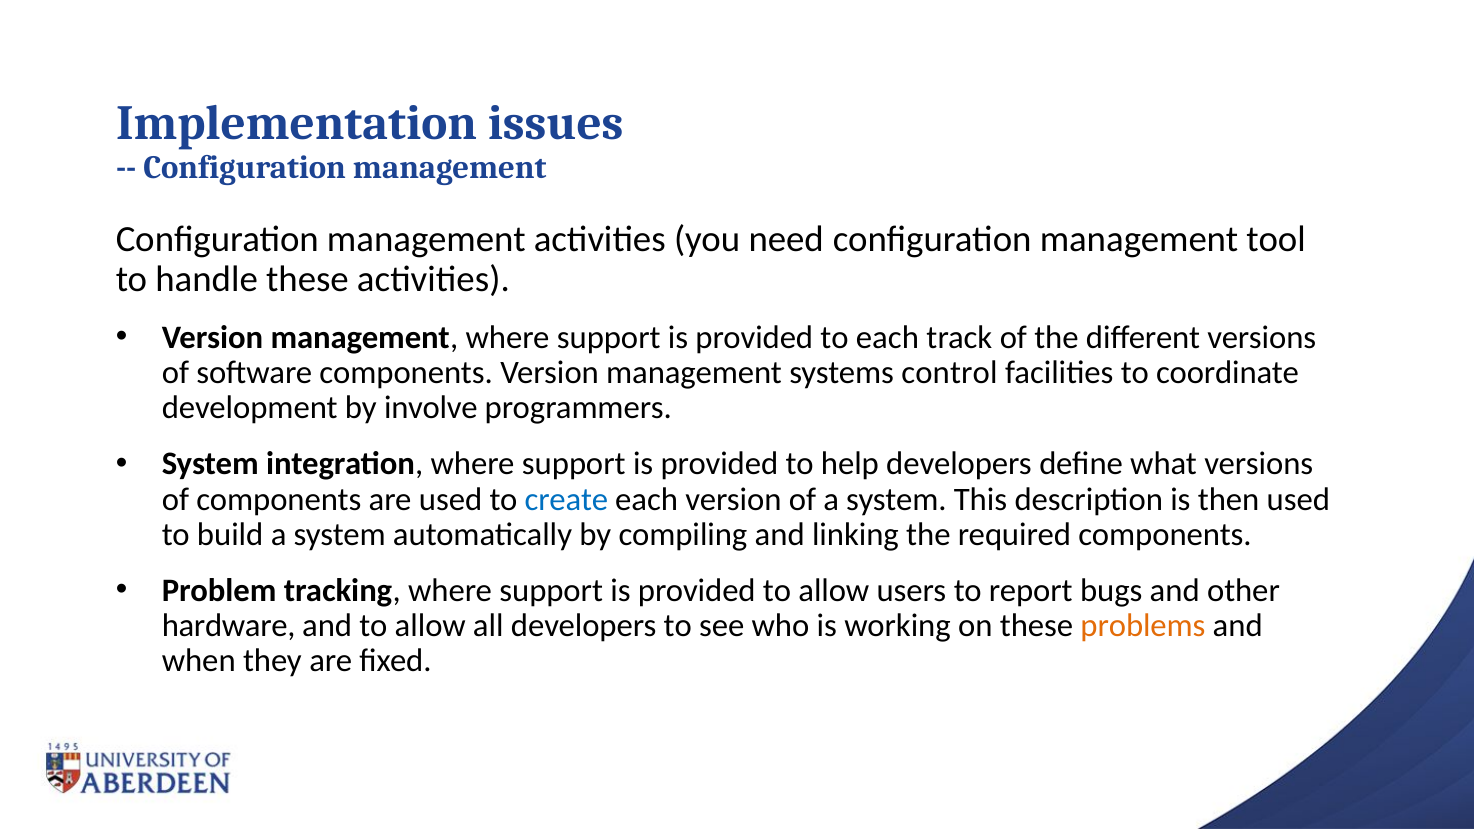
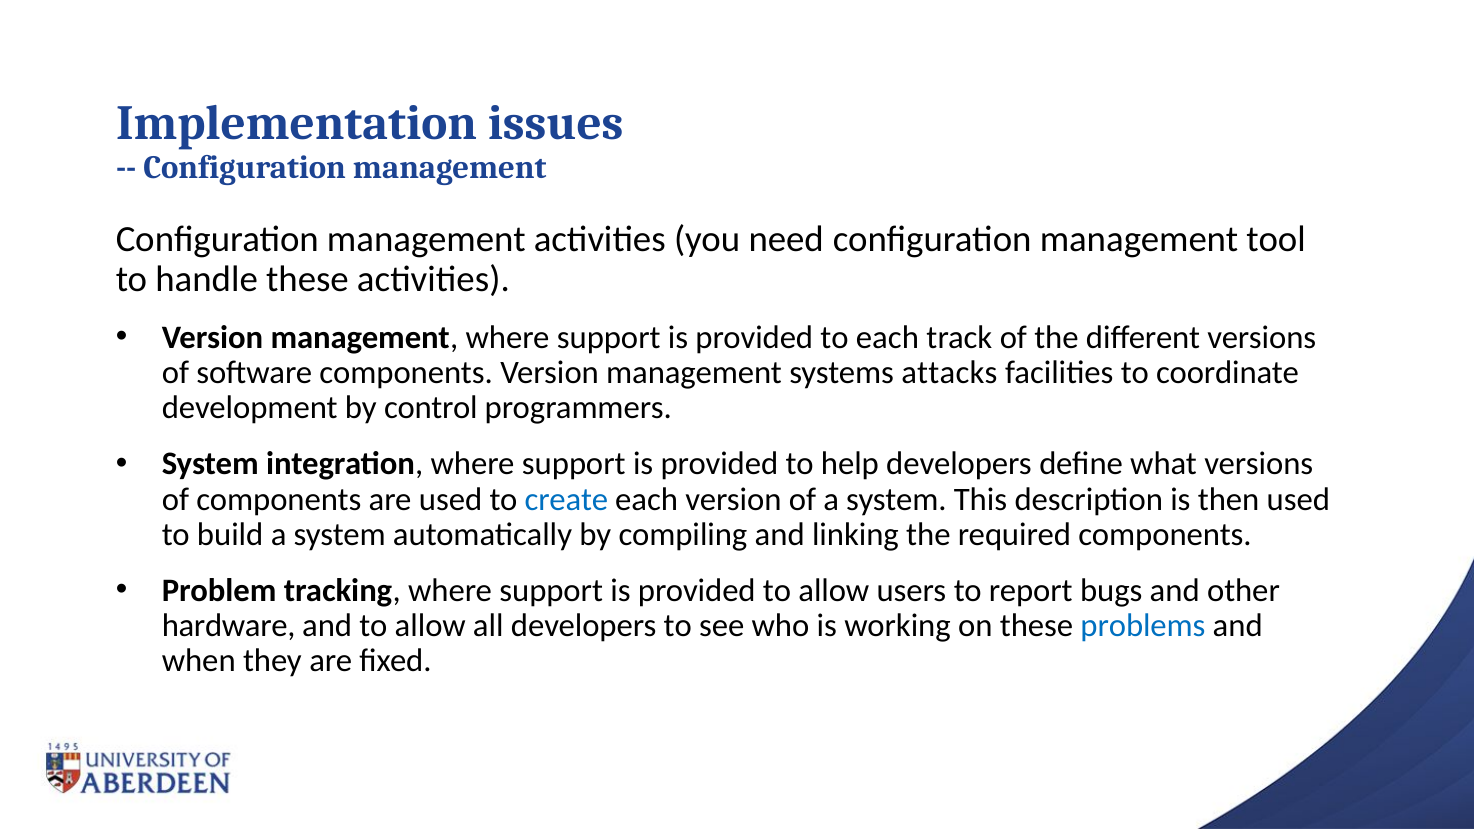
control: control -> attacks
involve: involve -> control
problems colour: orange -> blue
